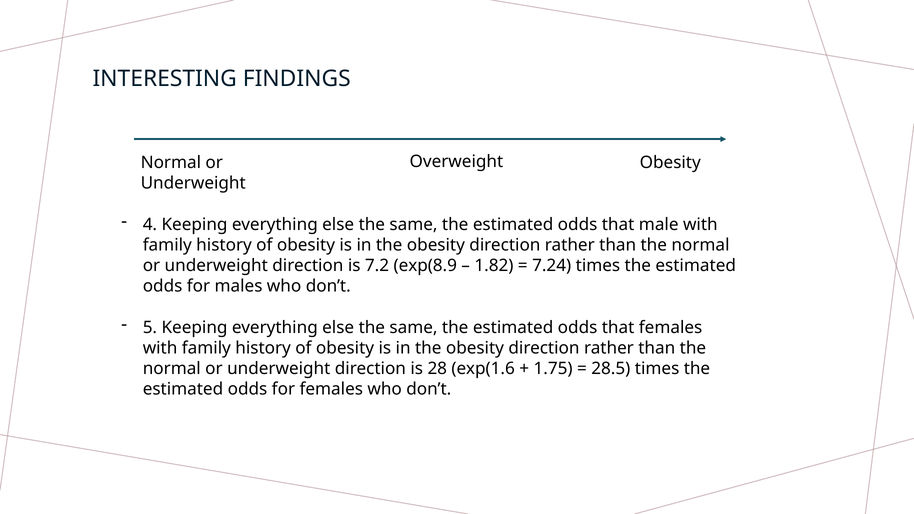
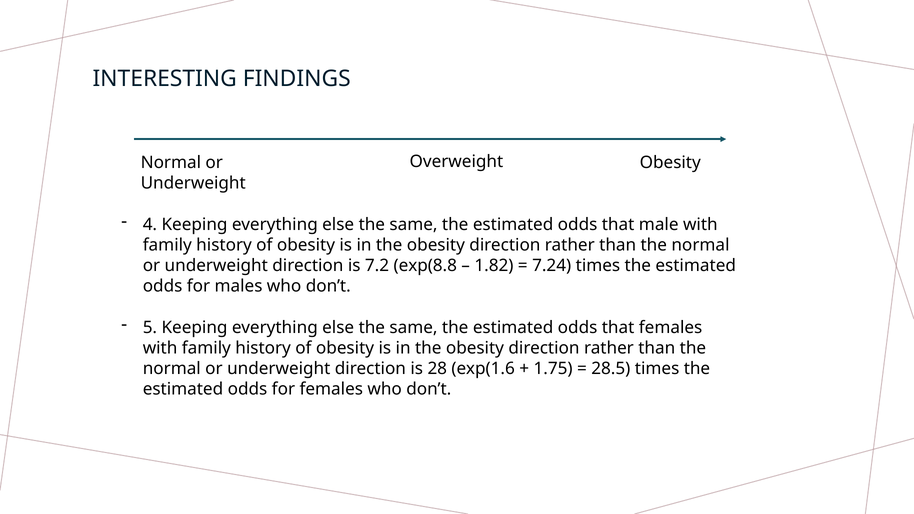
exp(8.9: exp(8.9 -> exp(8.8
